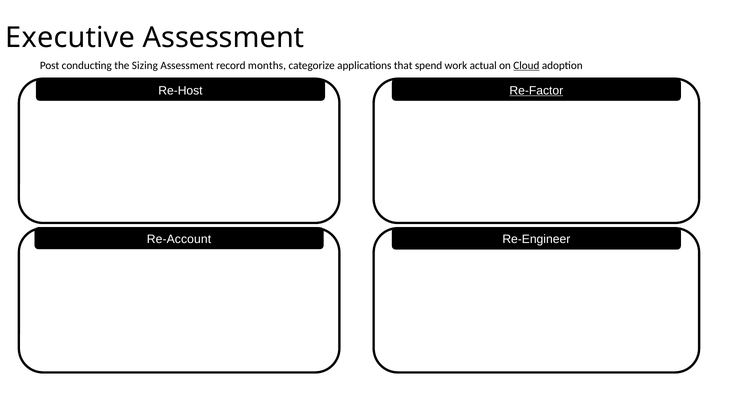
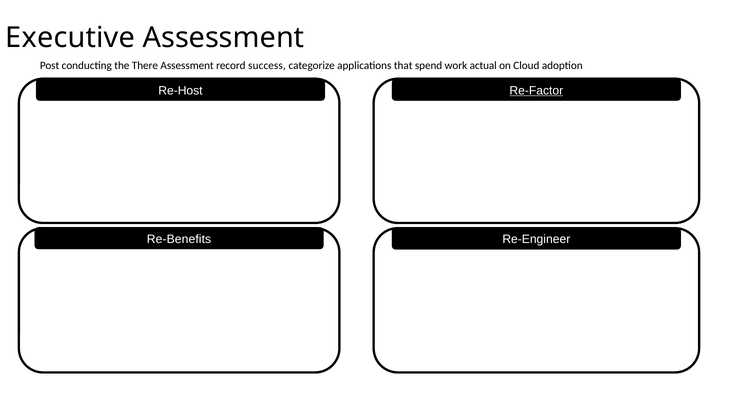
Sizing: Sizing -> There
months: months -> success
Cloud underline: present -> none
Re-Account: Re-Account -> Re-Benefits
